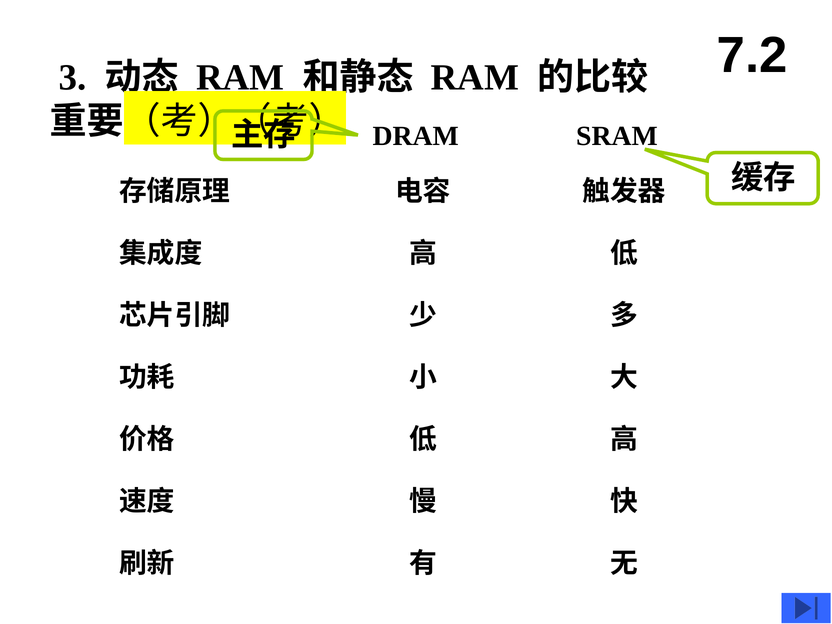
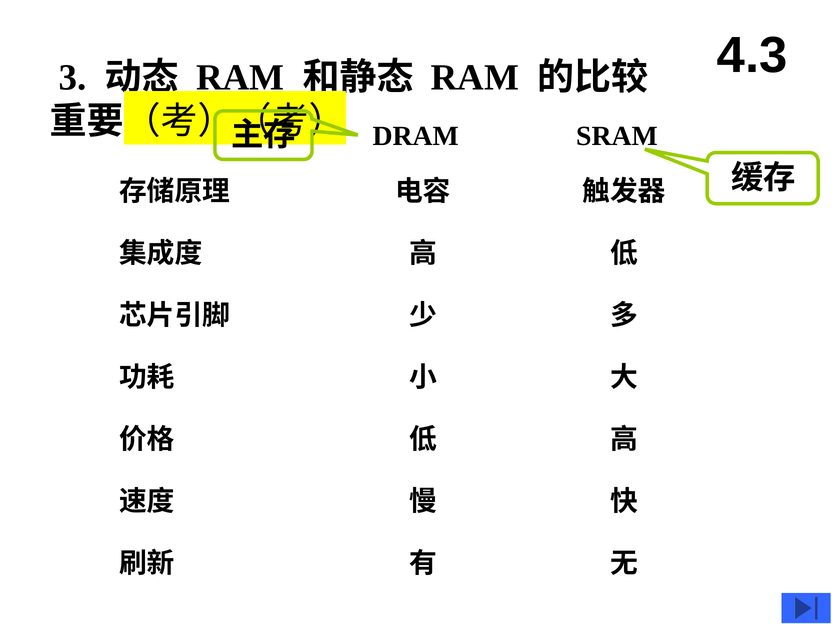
7.2: 7.2 -> 4.3
